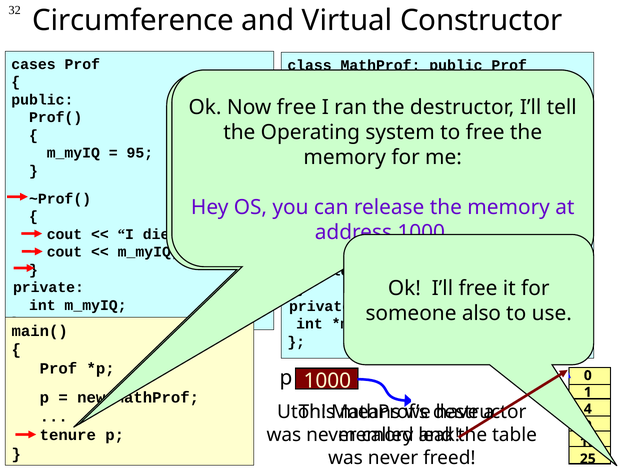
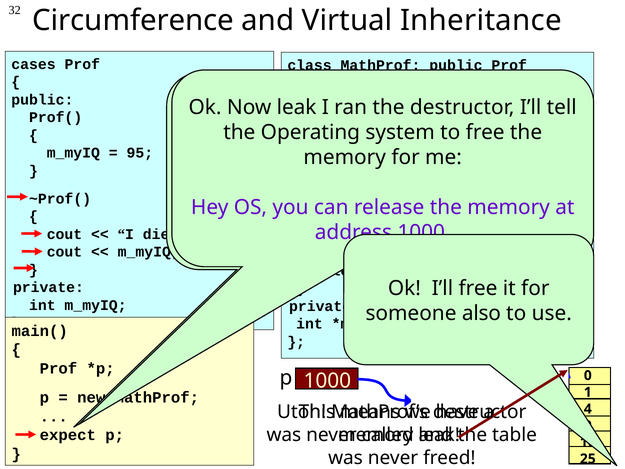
Constructor: Constructor -> Inheritance
Now free: free -> leak
tenure: tenure -> expect
